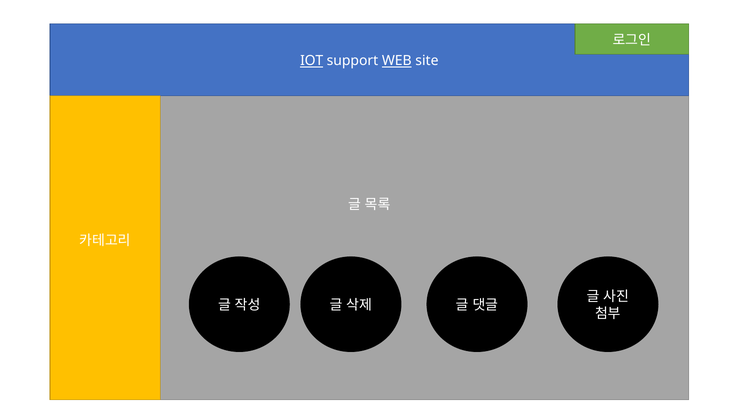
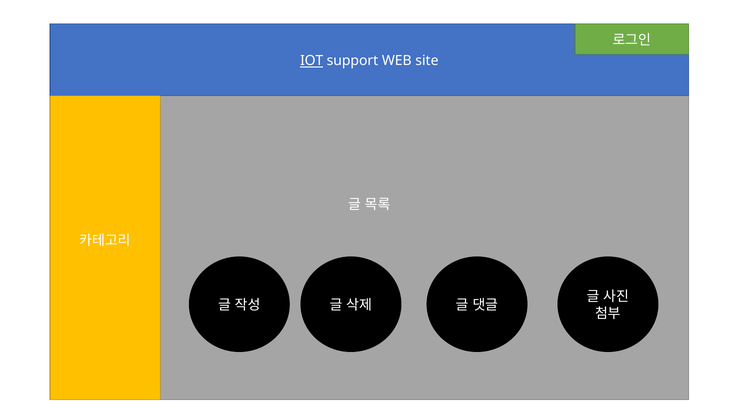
WEB underline: present -> none
